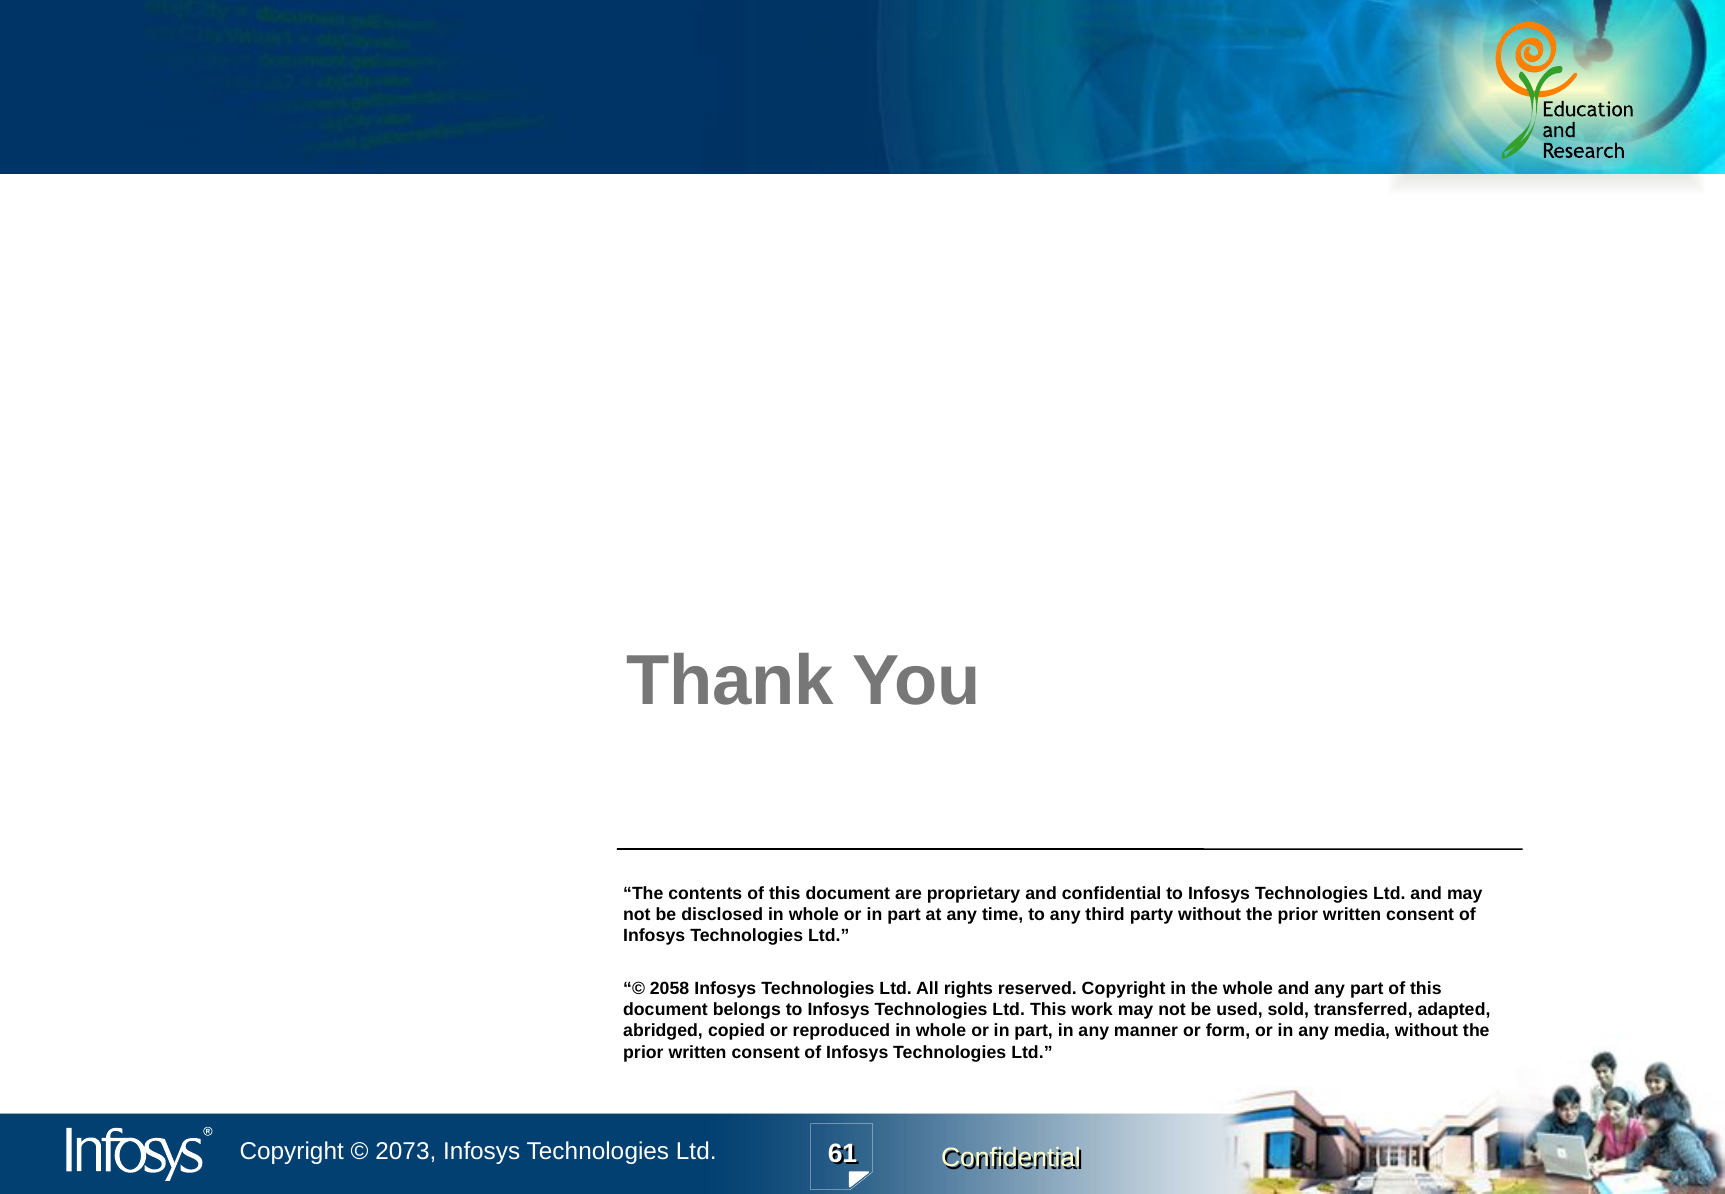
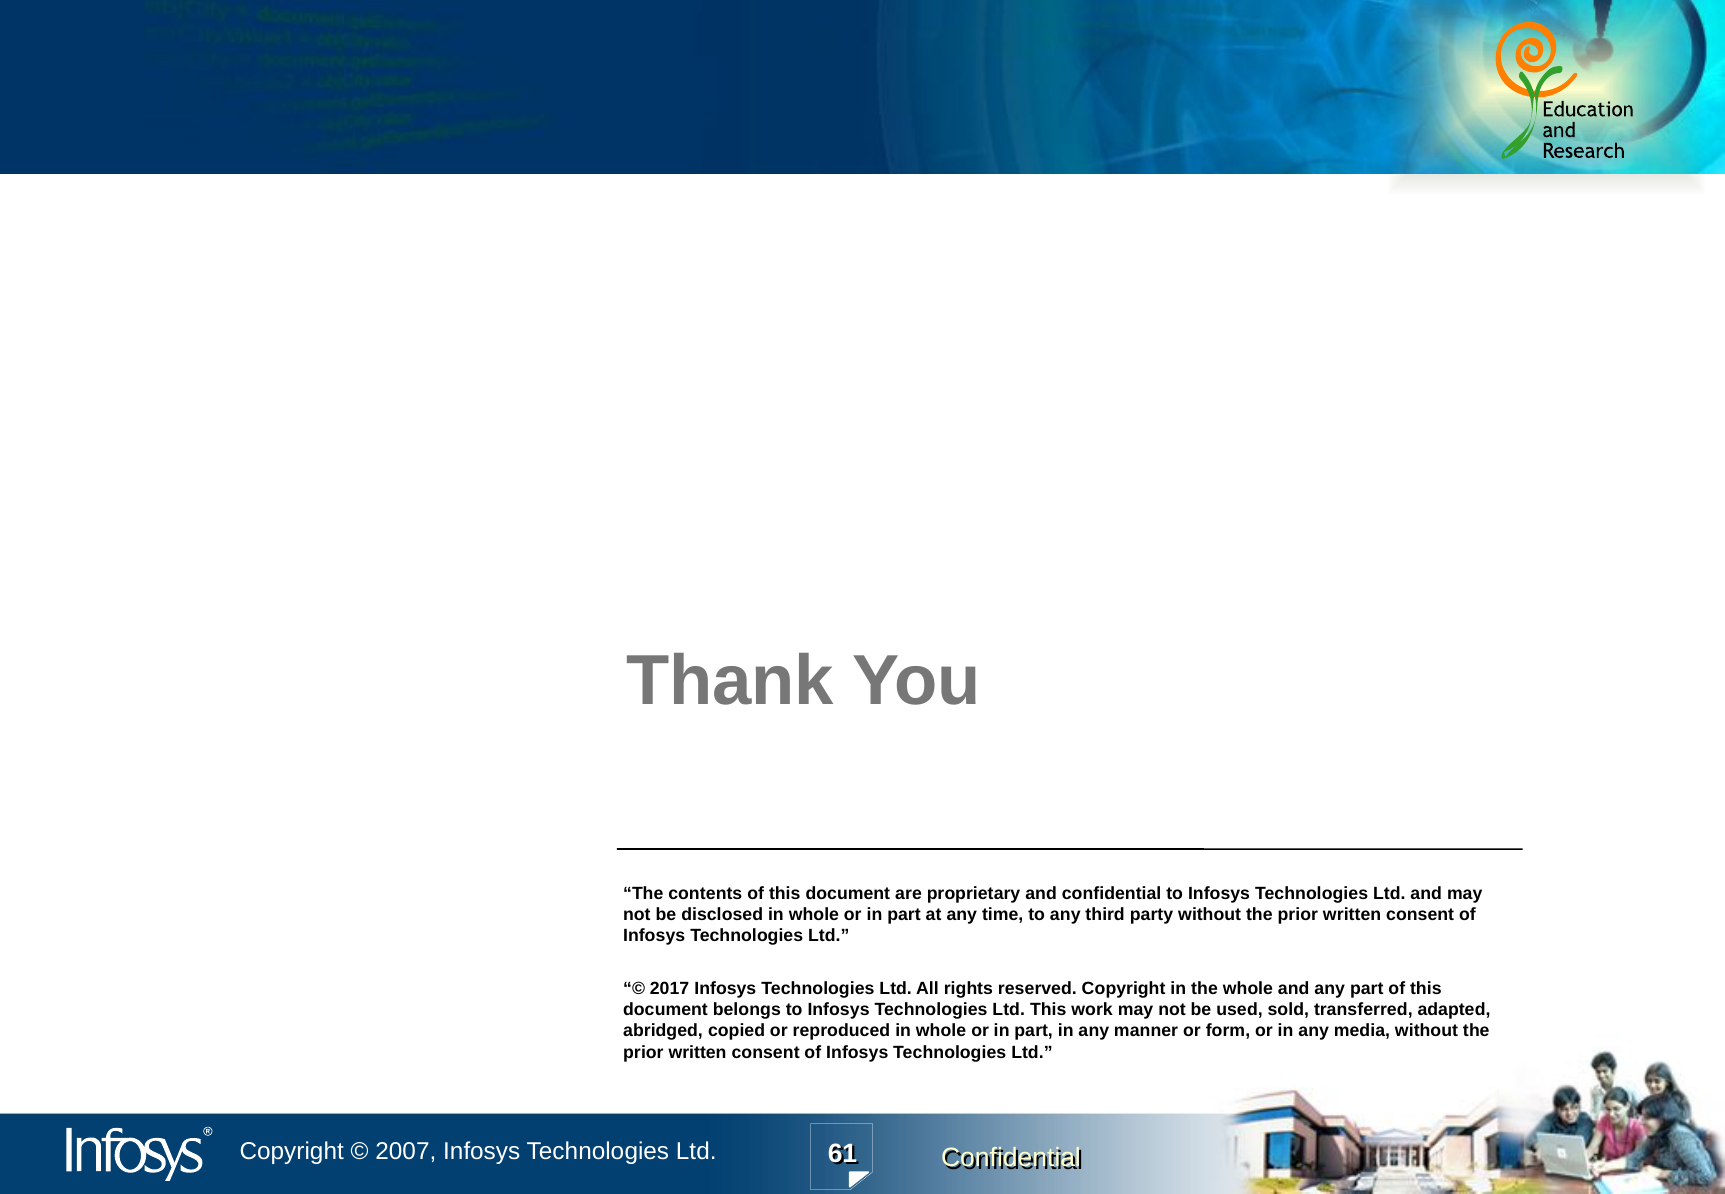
2058: 2058 -> 2017
2073: 2073 -> 2007
